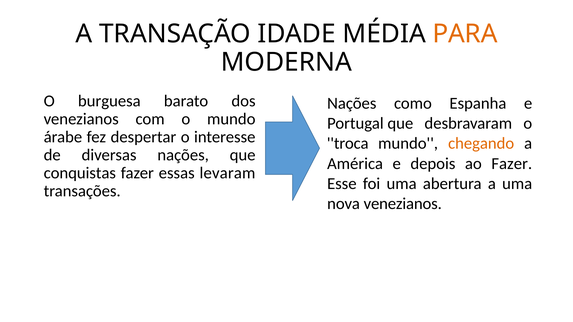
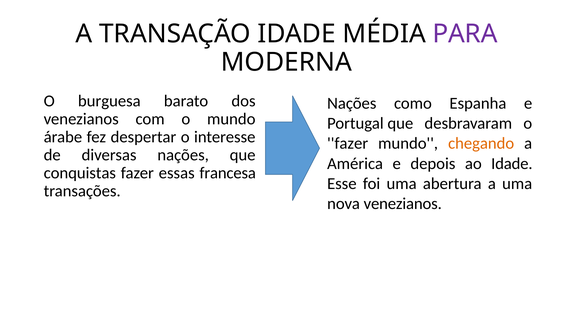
PARA colour: orange -> purple
troca at (348, 144): troca -> fazer
ao Fazer: Fazer -> Idade
levaram: levaram -> francesa
